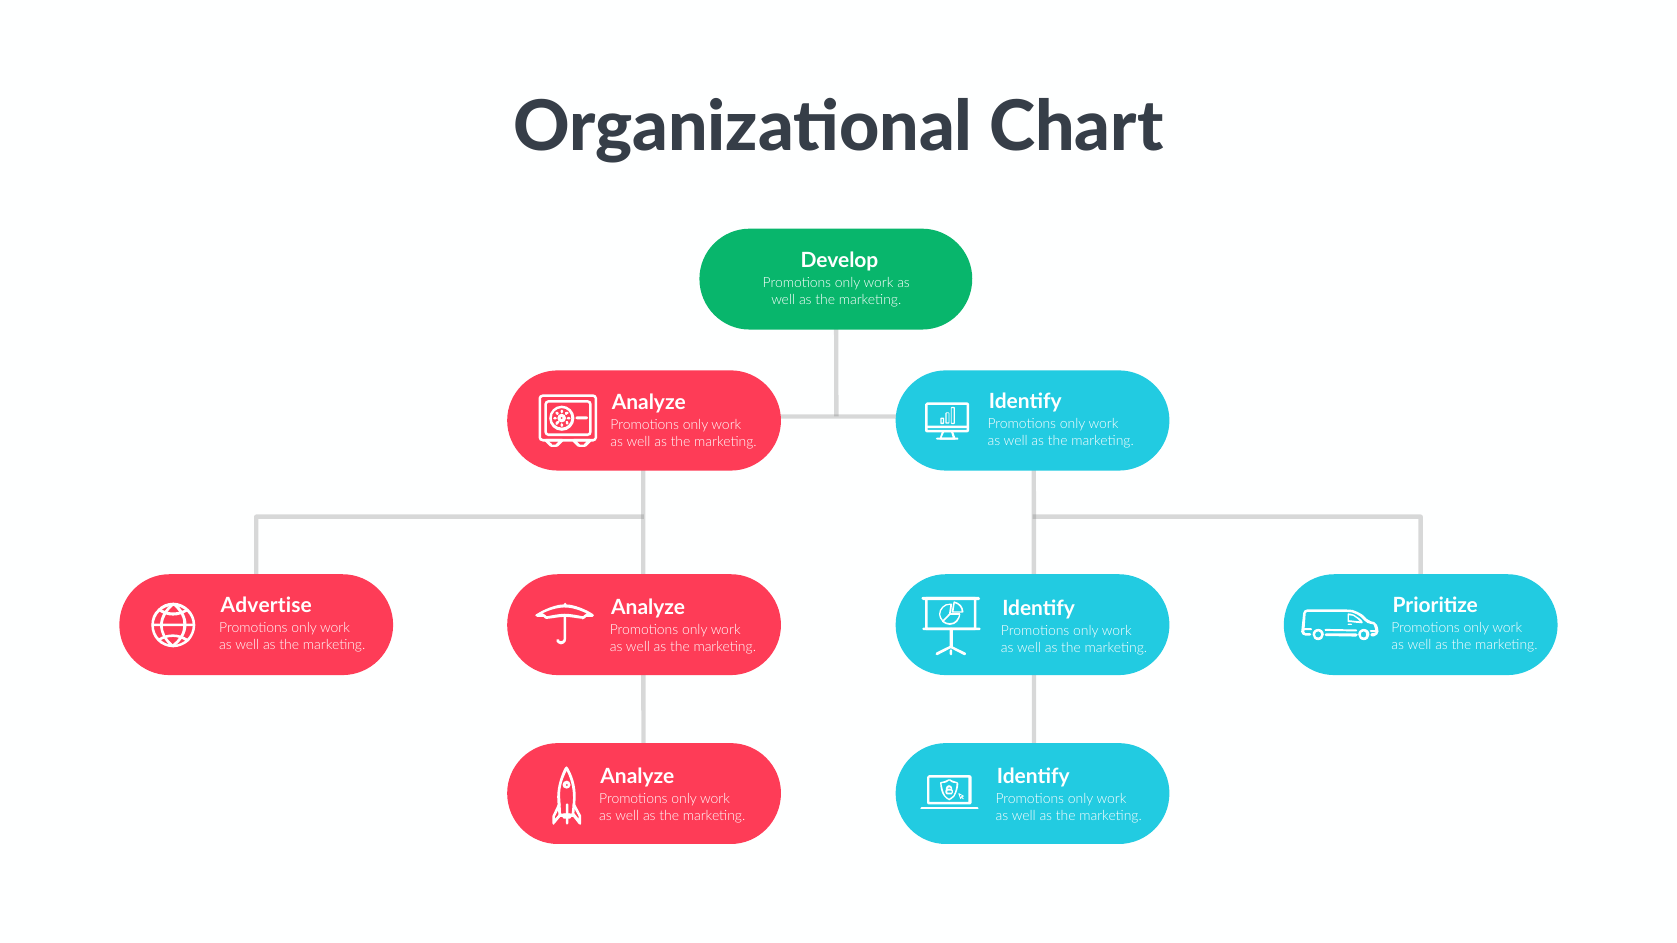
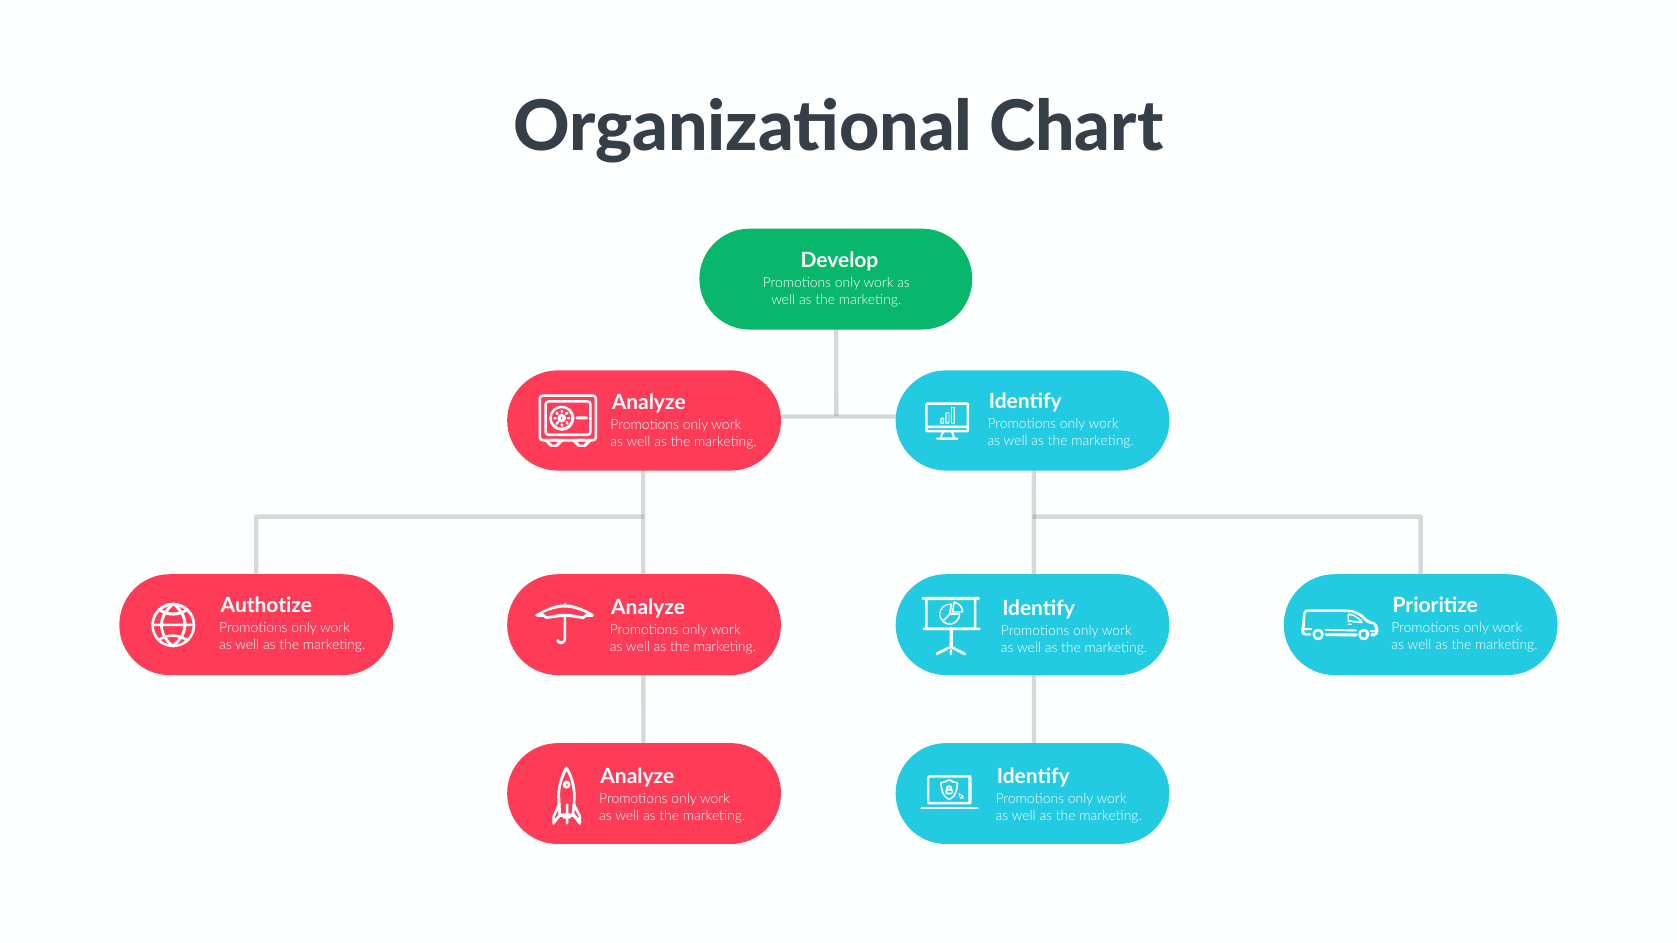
Advertise: Advertise -> Authotize
